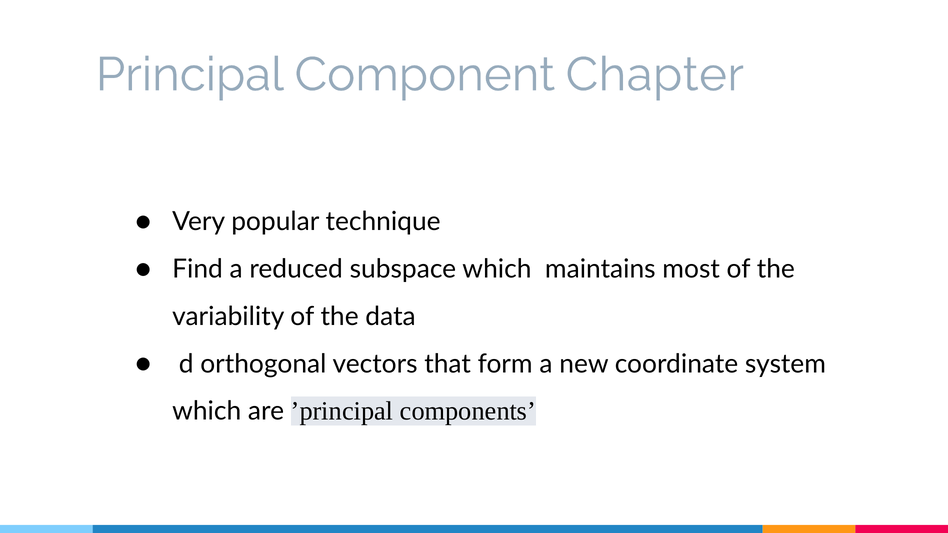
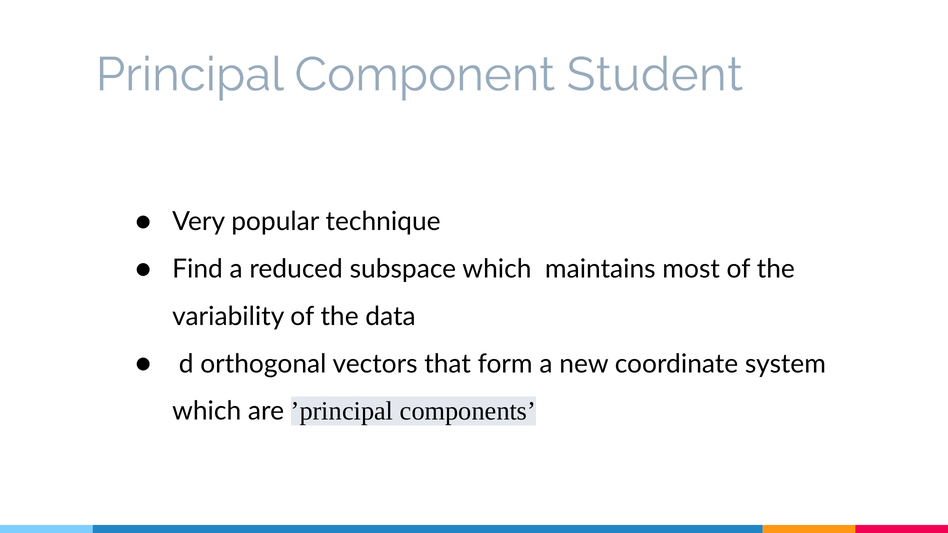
Chapter: Chapter -> Student
